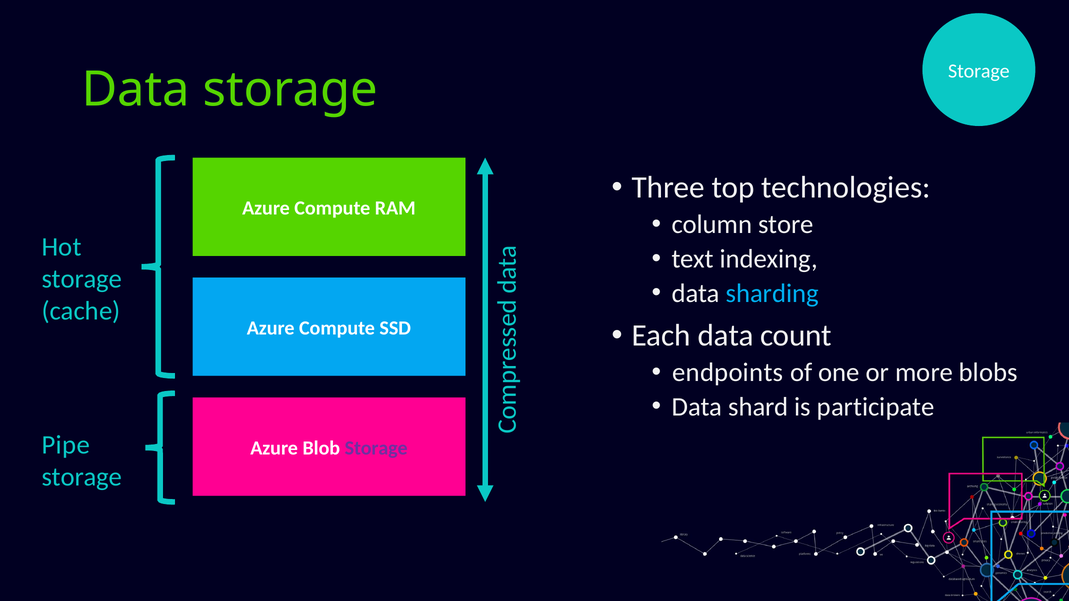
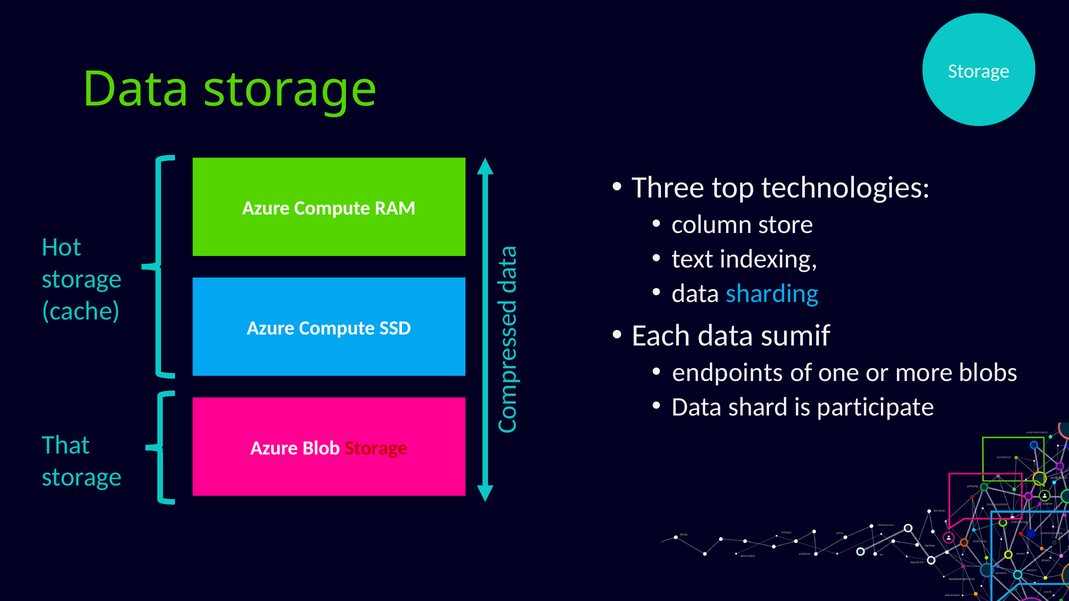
count: count -> sumif
Pipe: Pipe -> That
Storage at (376, 448) colour: purple -> red
